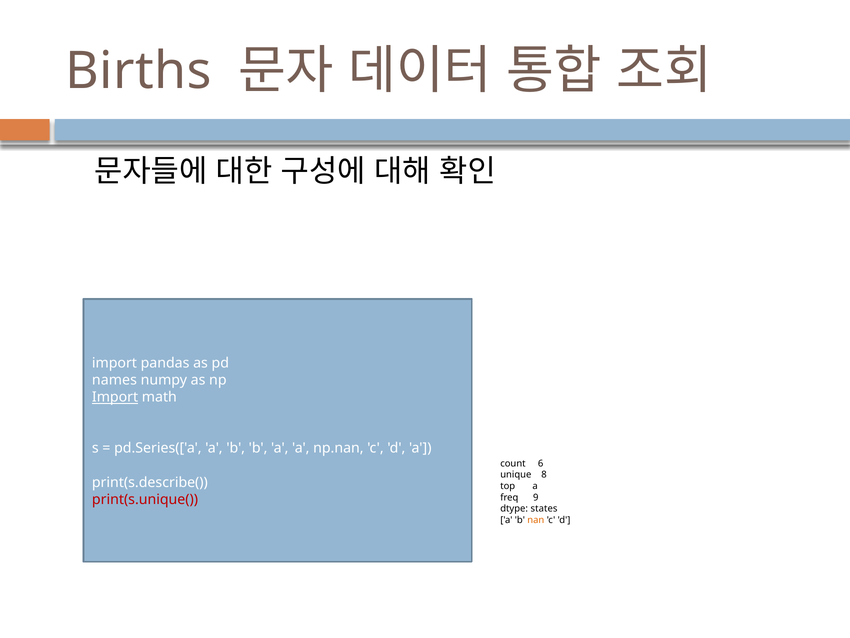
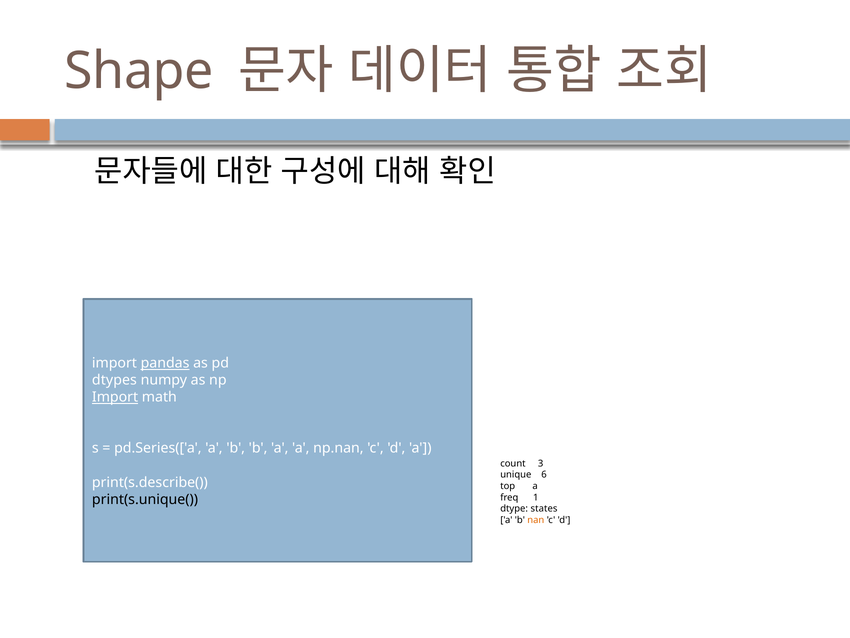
Births: Births -> Shape
pandas underline: none -> present
names: names -> dtypes
6: 6 -> 3
8: 8 -> 6
9: 9 -> 1
print(s.unique( colour: red -> black
